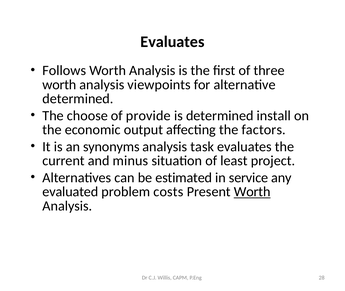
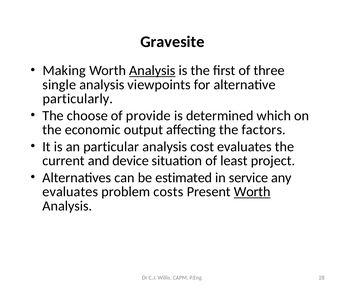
Evaluates at (172, 42): Evaluates -> Gravesite
Follows: Follows -> Making
Analysis at (152, 71) underline: none -> present
worth at (59, 85): worth -> single
determined at (78, 99): determined -> particularly
install: install -> which
synonyms: synonyms -> particular
task: task -> cost
minus: minus -> device
evaluated at (70, 192): evaluated -> evaluates
